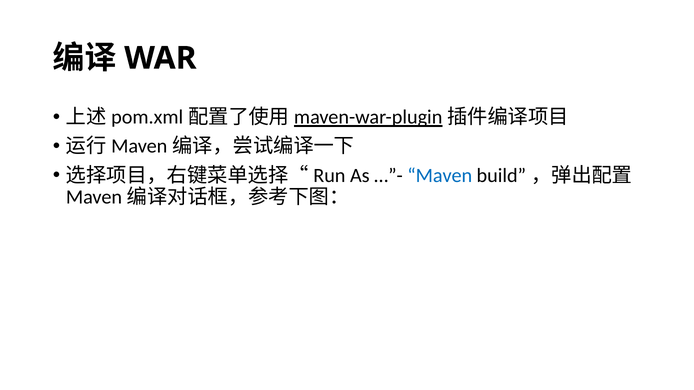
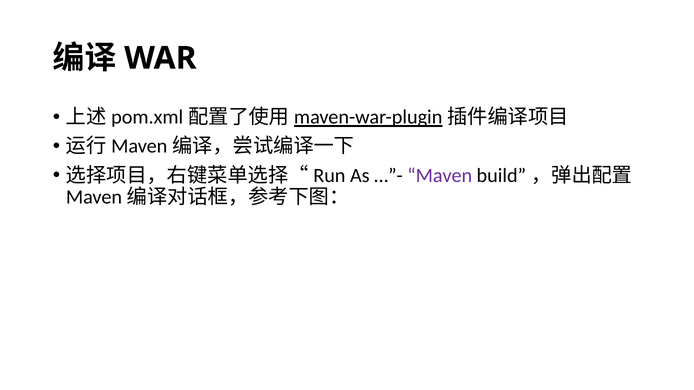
Maven colour: blue -> purple
